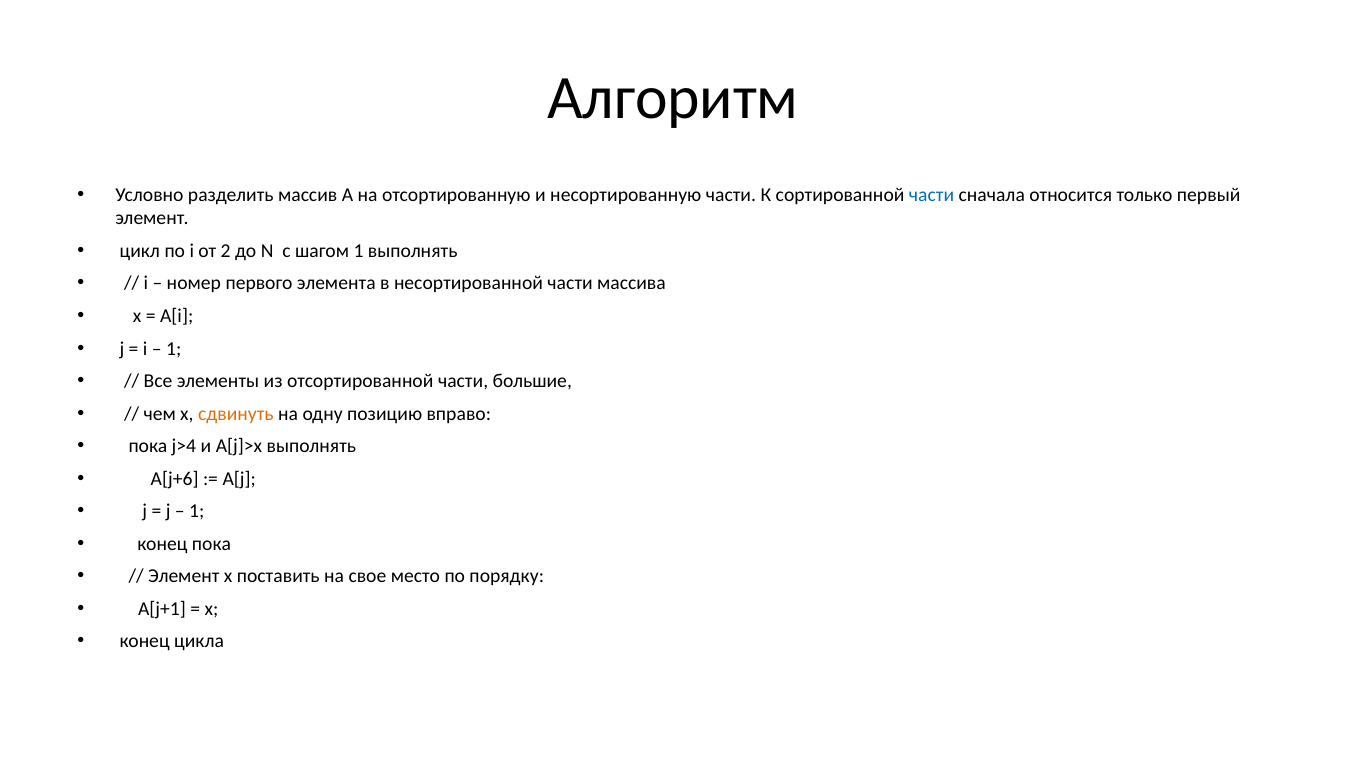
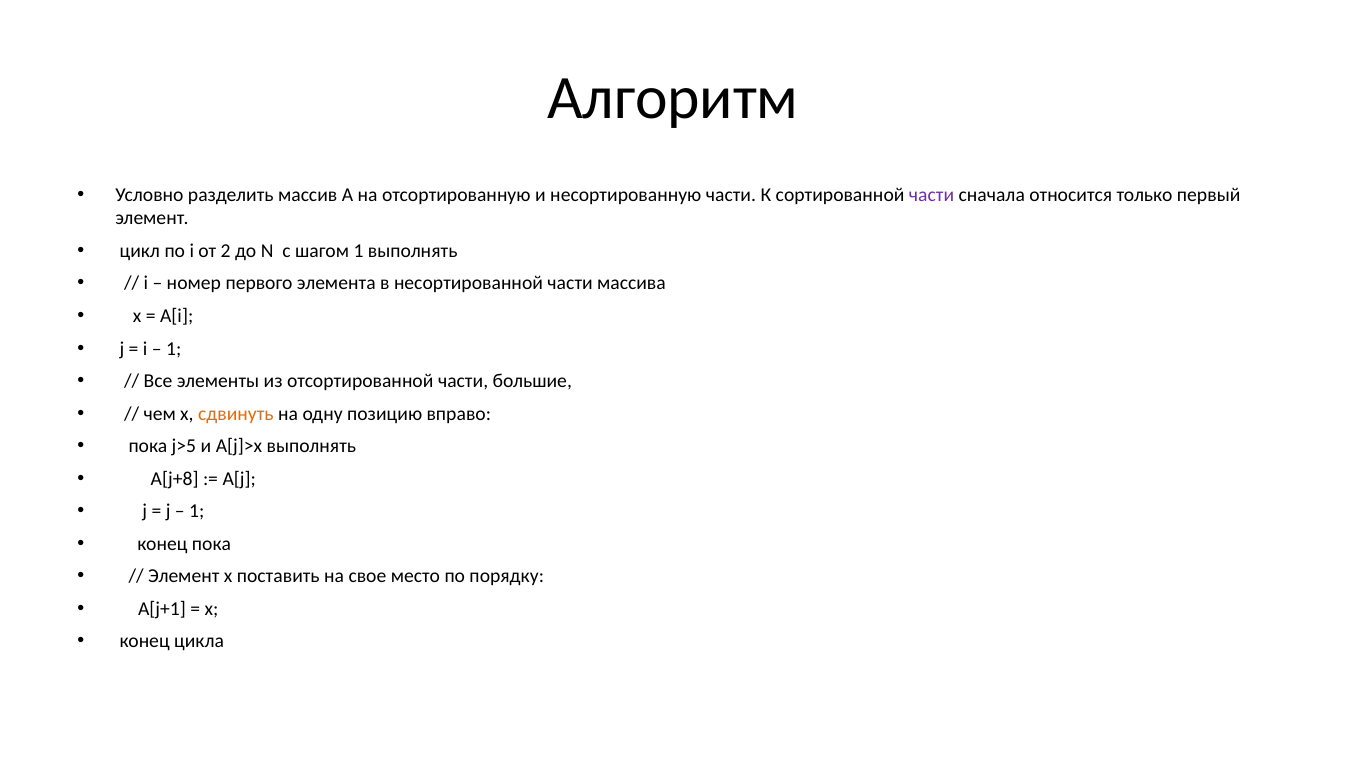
части at (932, 195) colour: blue -> purple
j>4: j>4 -> j>5
A[j+6: A[j+6 -> A[j+8
